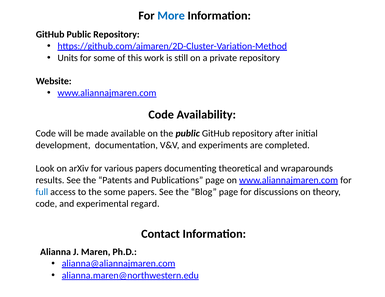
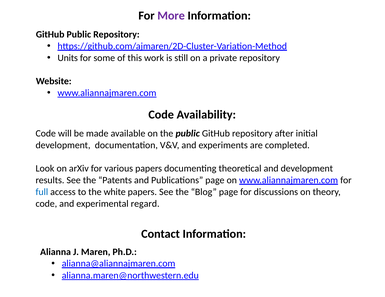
More colour: blue -> purple
and wraparounds: wraparounds -> development
the some: some -> white
